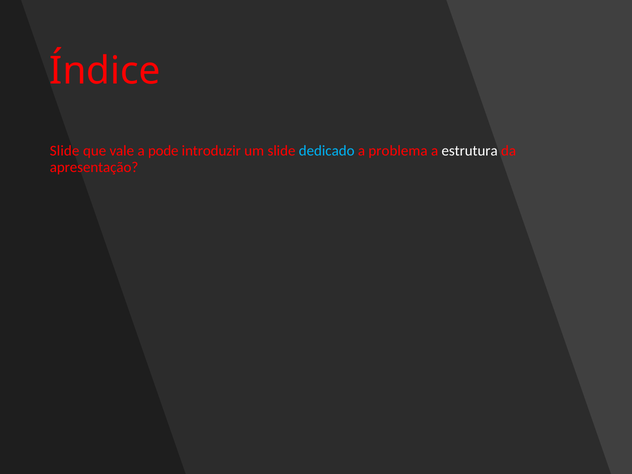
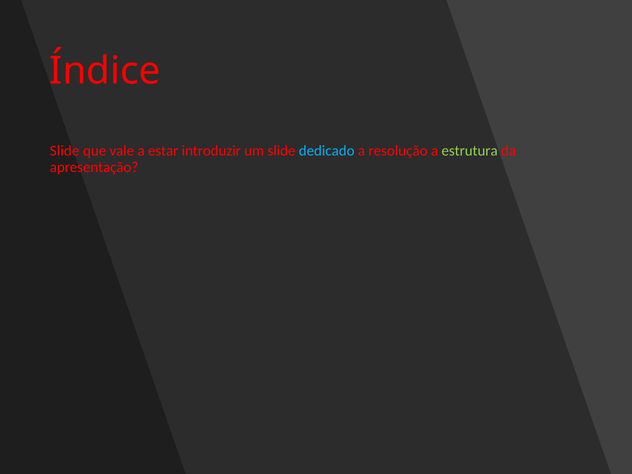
pode: pode -> estar
problema: problema -> resolução
estrutura colour: white -> light green
